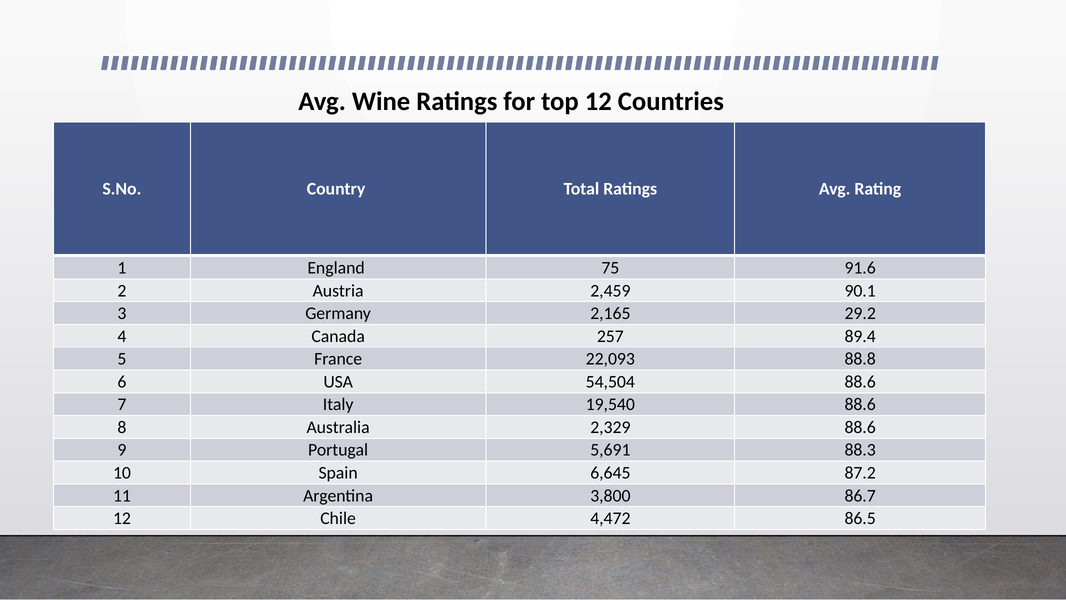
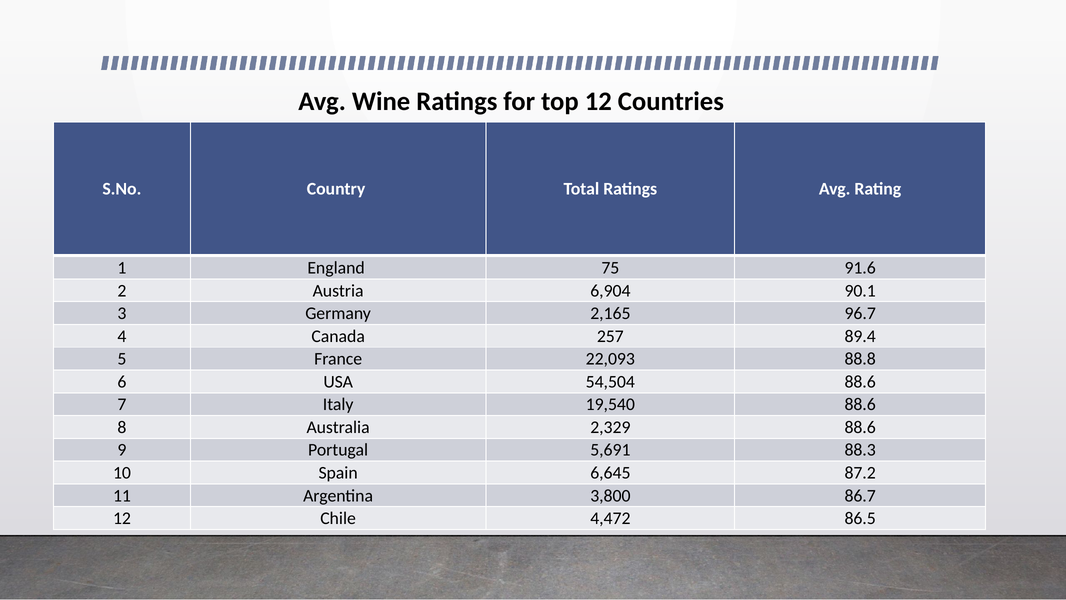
2,459: 2,459 -> 6,904
29.2: 29.2 -> 96.7
